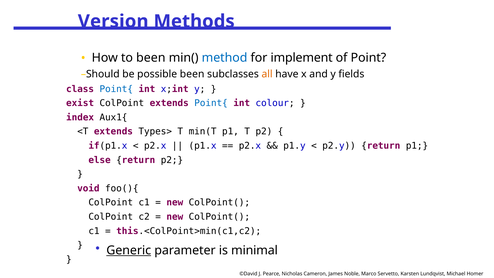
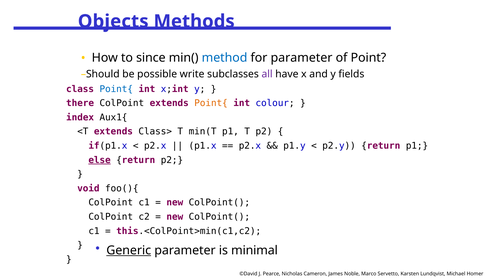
Version: Version -> Objects
to been: been -> since
for implement: implement -> parameter
possible been: been -> write
all colour: orange -> purple
exist: exist -> there
Point{ at (211, 103) colour: blue -> orange
Types>: Types> -> Class>
else underline: none -> present
